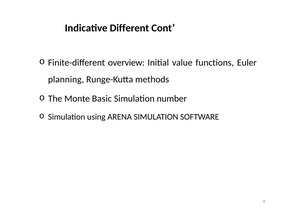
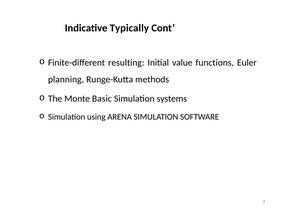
Different: Different -> Typically
overview: overview -> resulting
number: number -> systems
